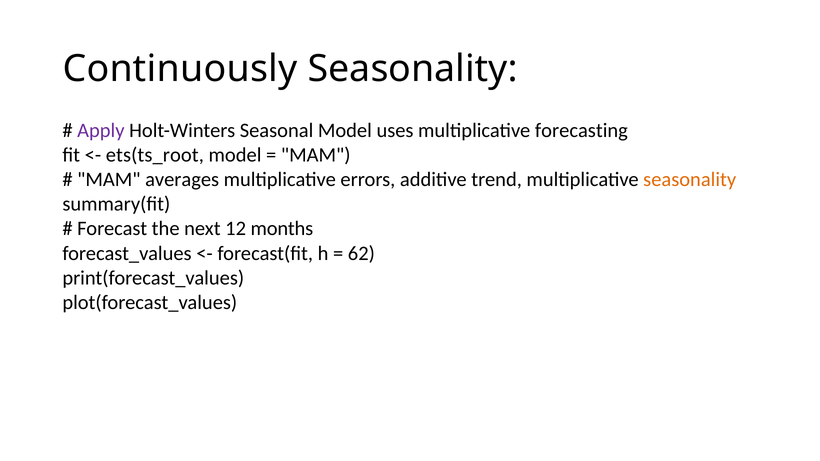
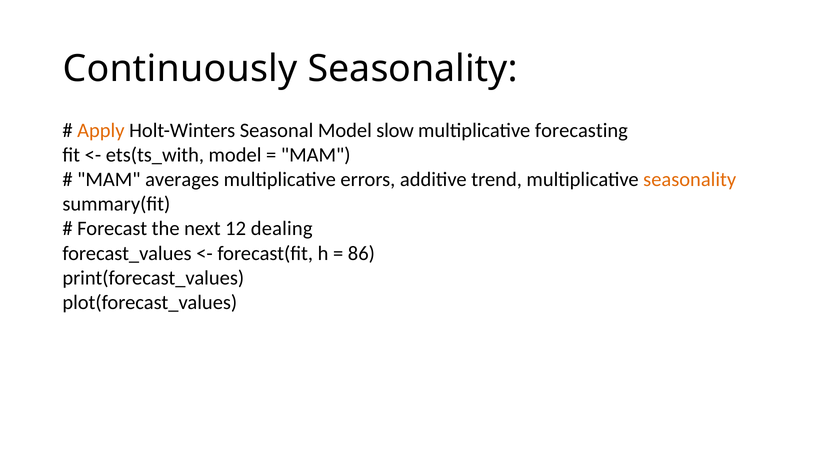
Apply colour: purple -> orange
uses: uses -> slow
ets(ts_root: ets(ts_root -> ets(ts_with
months: months -> dealing
62: 62 -> 86
